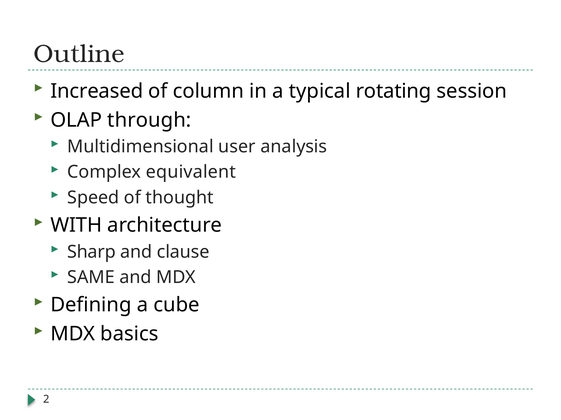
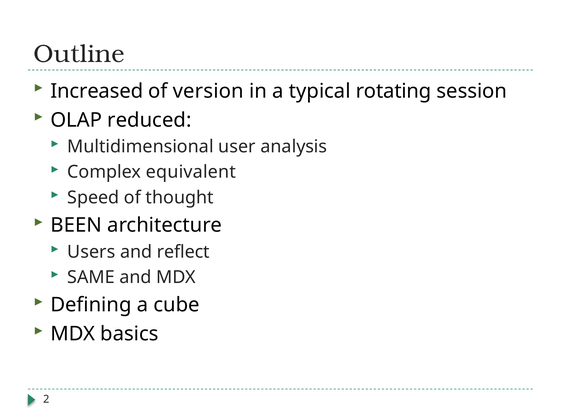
column: column -> version
through: through -> reduced
WITH: WITH -> BEEN
Sharp: Sharp -> Users
clause: clause -> reflect
